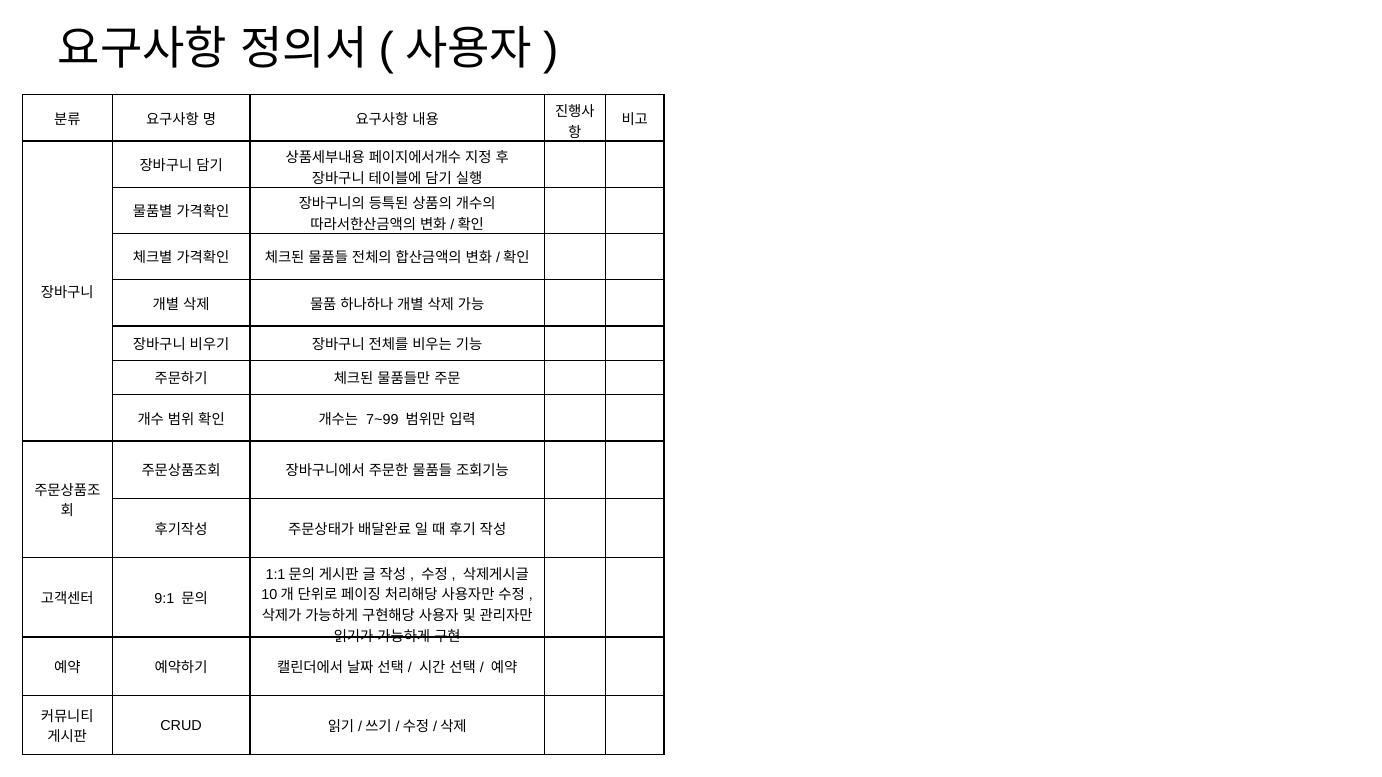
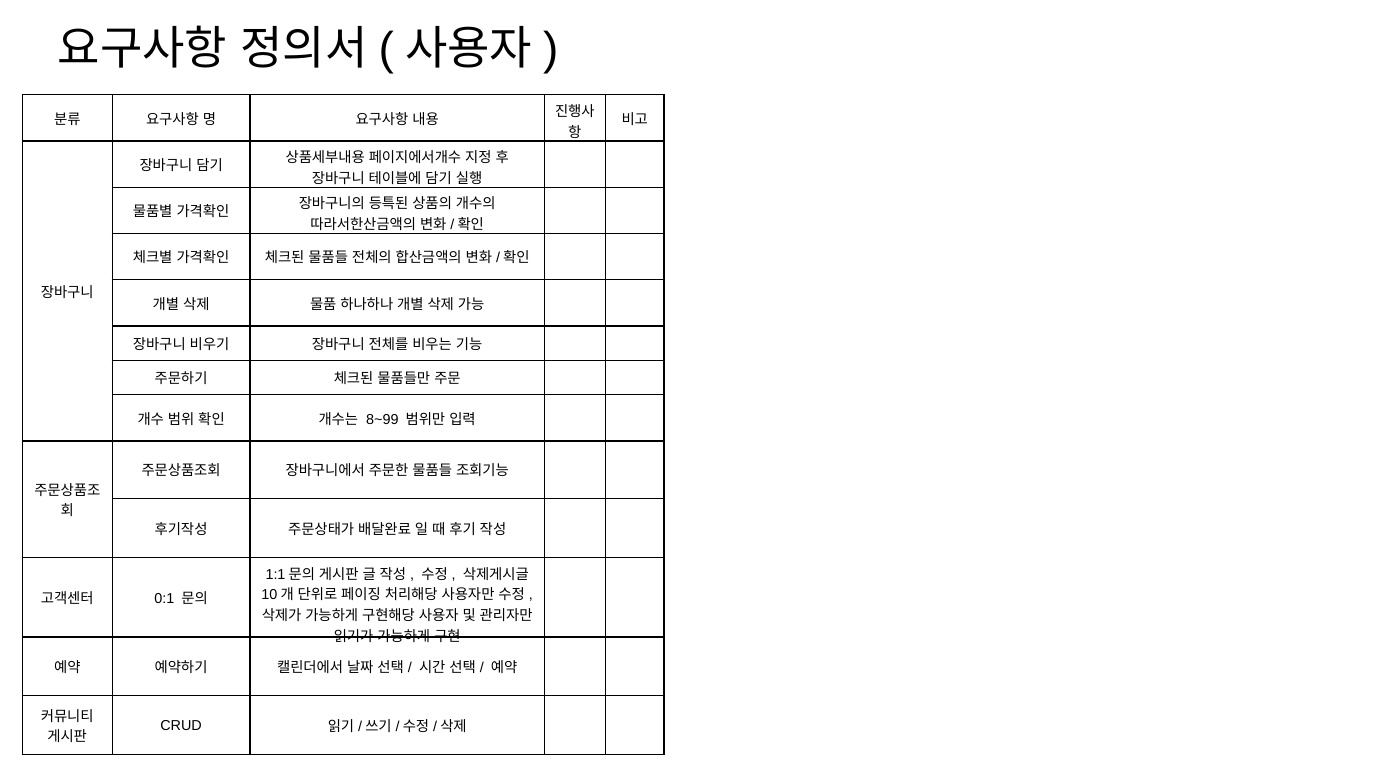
7~99: 7~99 -> 8~99
9:1: 9:1 -> 0:1
